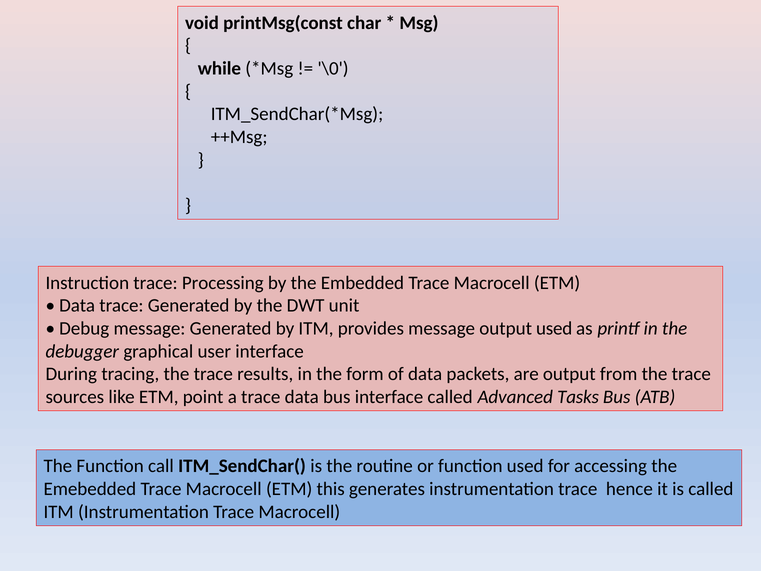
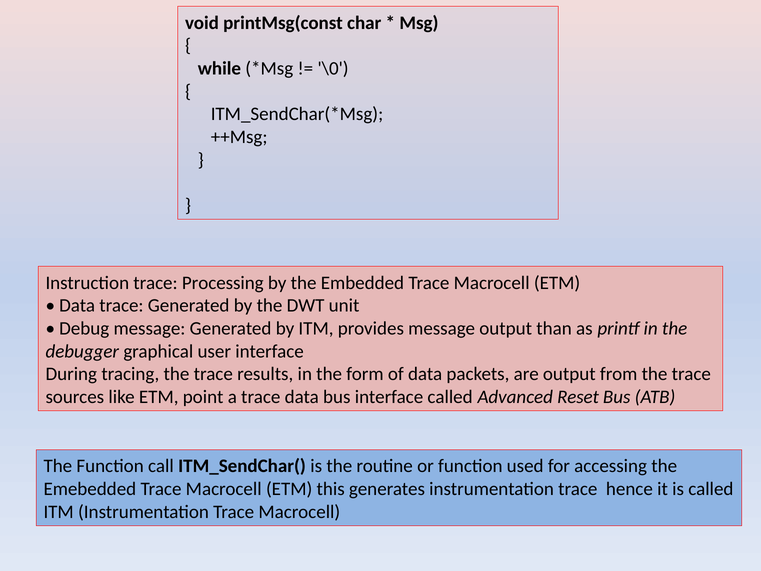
output used: used -> than
Tasks: Tasks -> Reset
